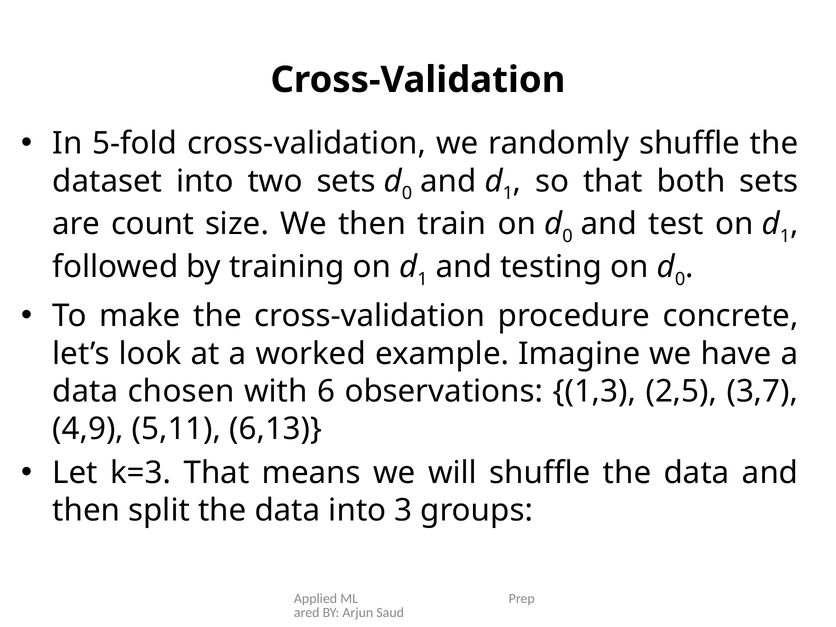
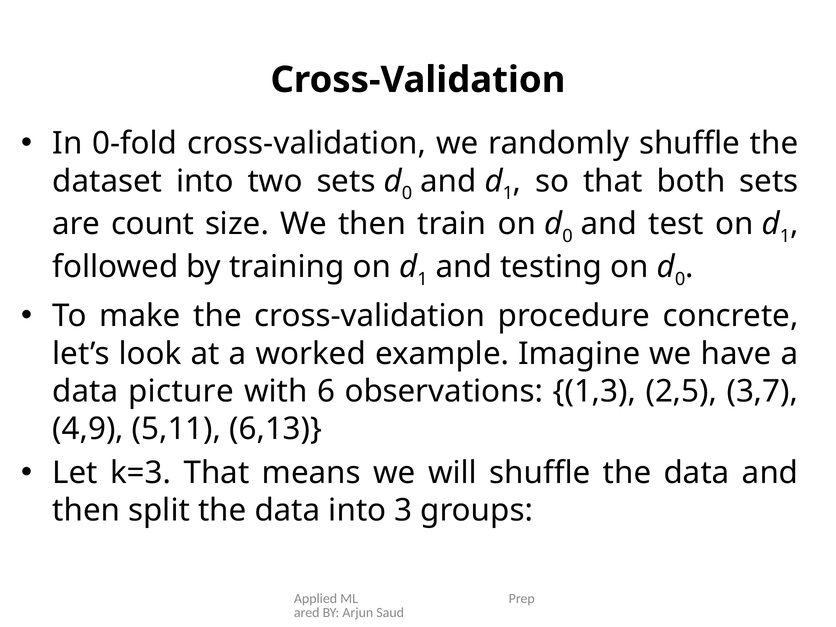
5-fold: 5-fold -> 0-fold
chosen: chosen -> picture
